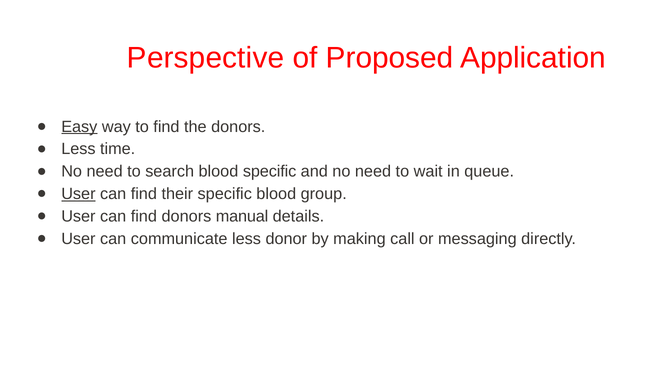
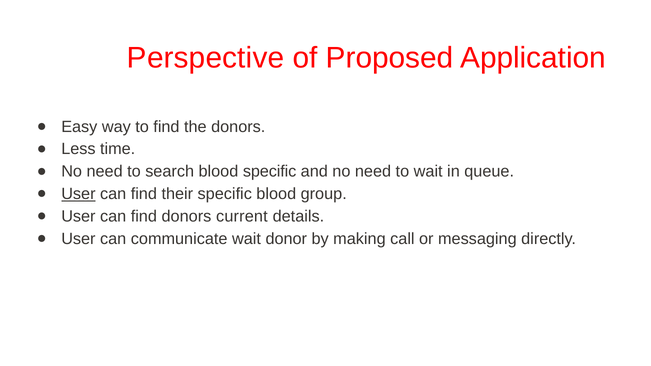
Easy underline: present -> none
manual: manual -> current
communicate less: less -> wait
